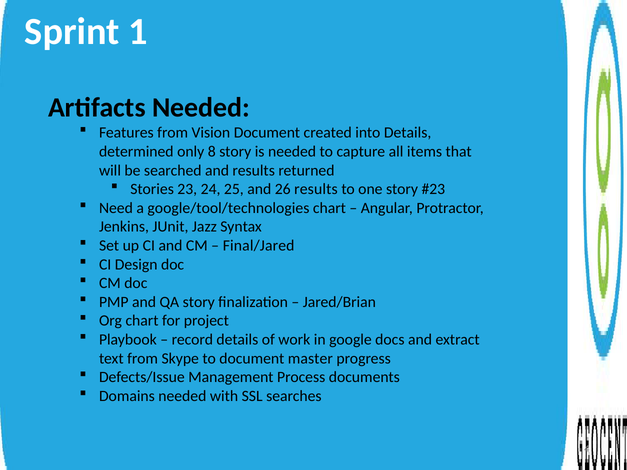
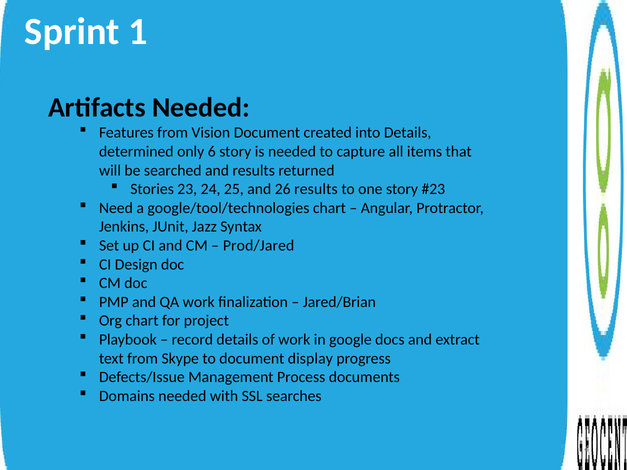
8: 8 -> 6
Final/Jared: Final/Jared -> Prod/Jared
QA story: story -> work
master: master -> display
